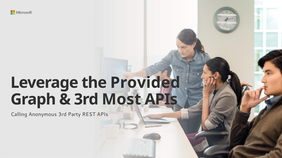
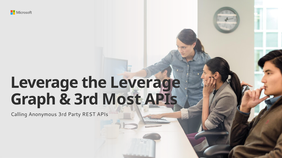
the Provided: Provided -> Leverage
